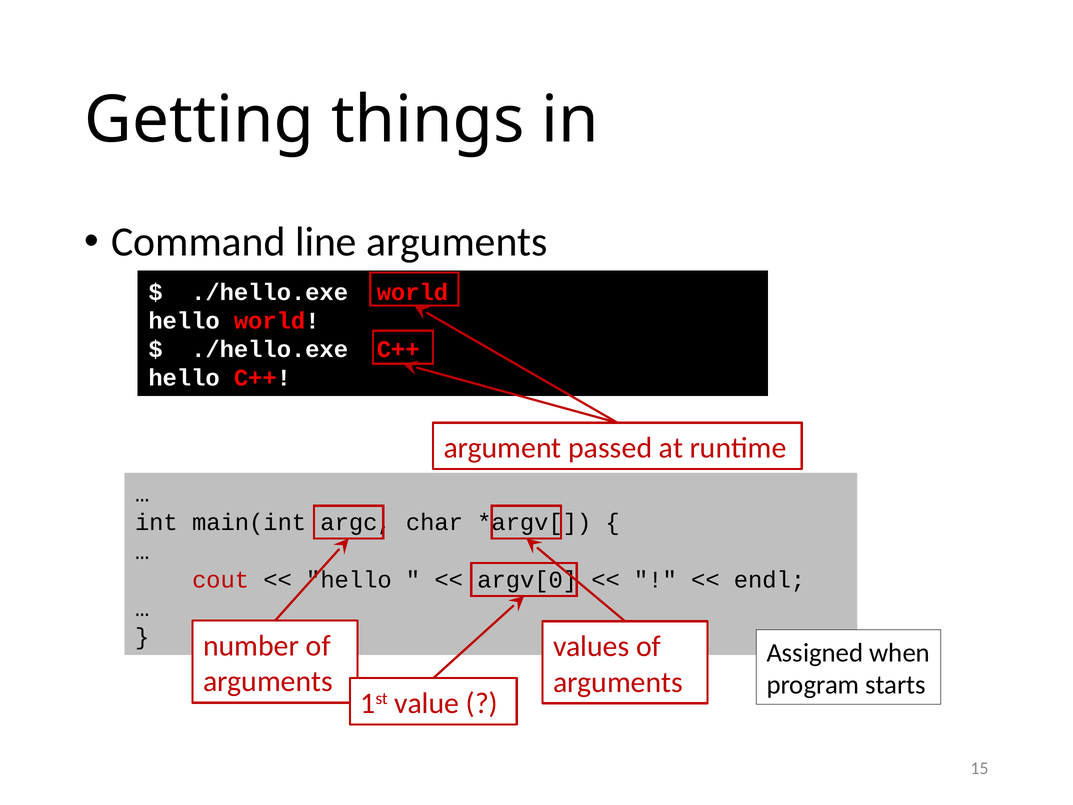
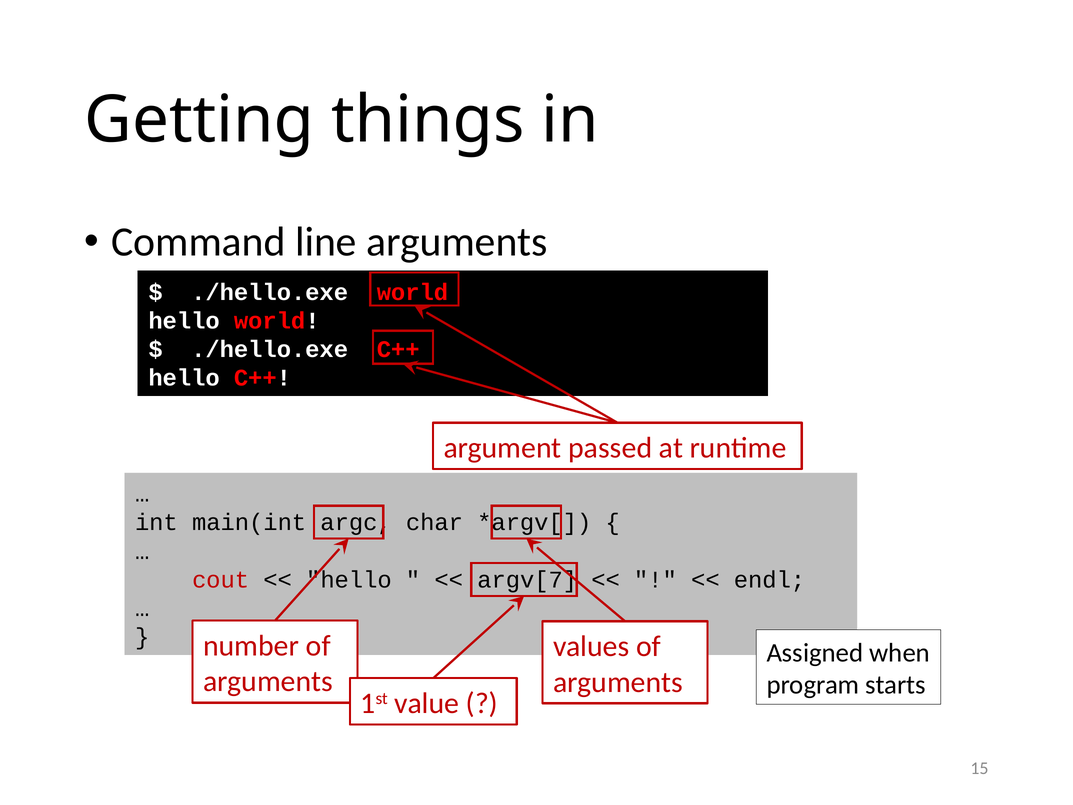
argv[0: argv[0 -> argv[7
